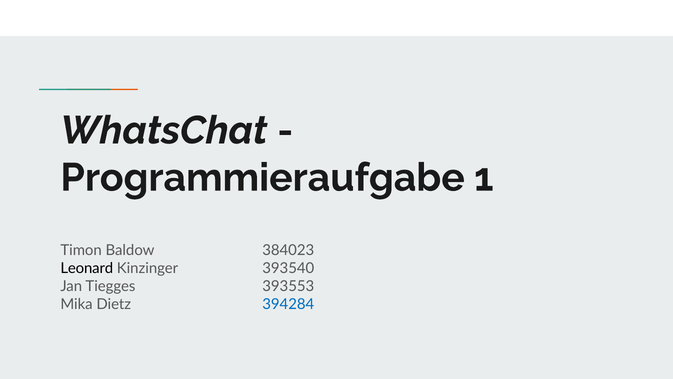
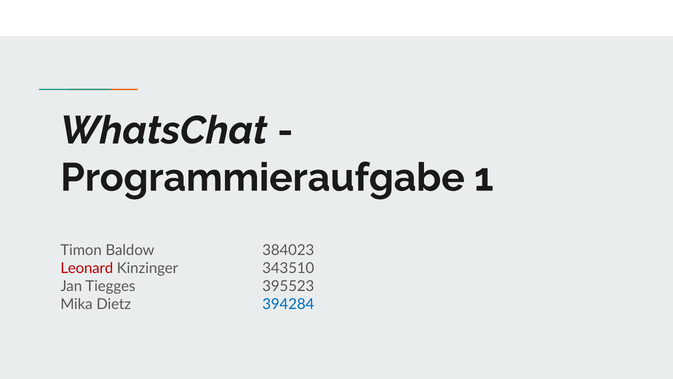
Leonard colour: black -> red
393540: 393540 -> 343510
393553: 393553 -> 395523
